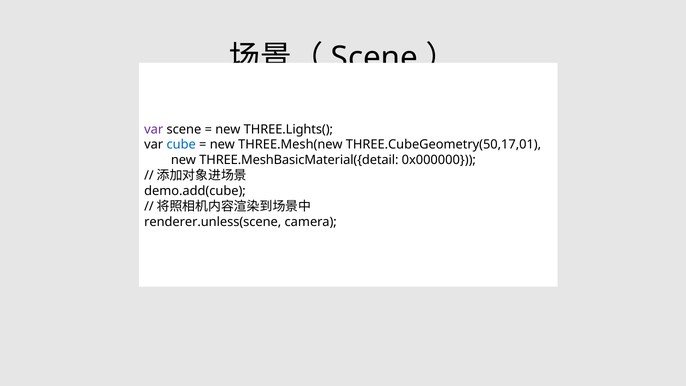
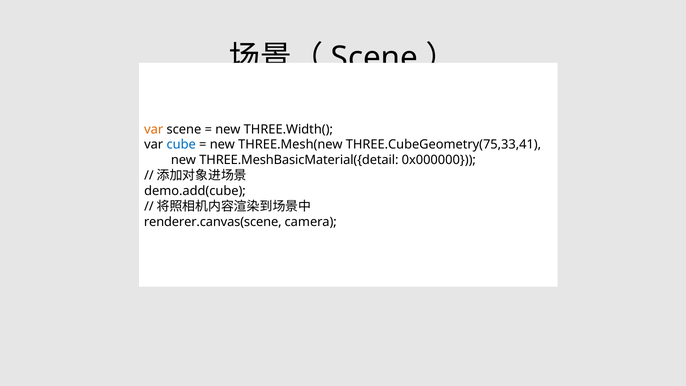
var at (154, 129) colour: purple -> orange
THREE.Lights(: THREE.Lights( -> THREE.Width(
THREE.CubeGeometry(50,17,01: THREE.CubeGeometry(50,17,01 -> THREE.CubeGeometry(75,33,41
renderer.unless(scene: renderer.unless(scene -> renderer.canvas(scene
